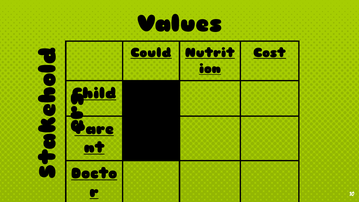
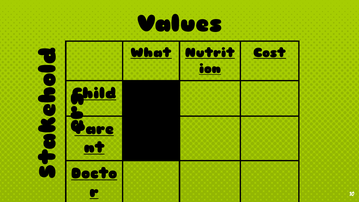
Could: Could -> What
